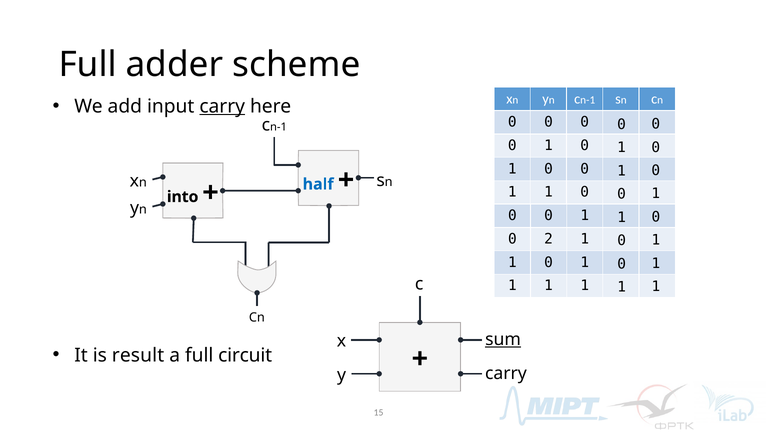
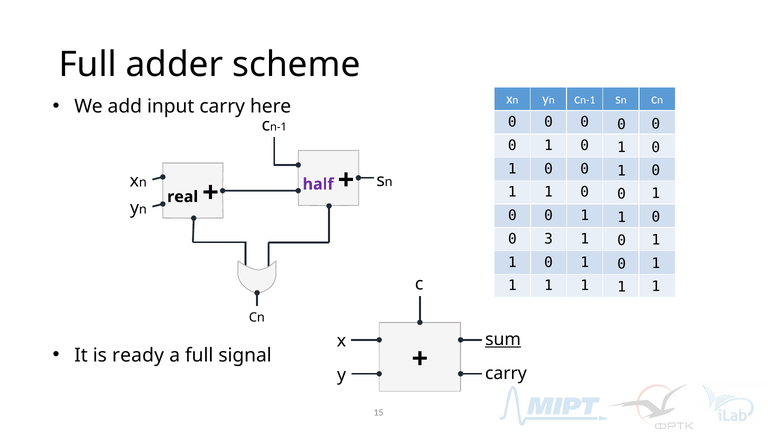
carry at (222, 106) underline: present -> none
half colour: blue -> purple
into: into -> real
2: 2 -> 3
result: result -> ready
circuit: circuit -> signal
